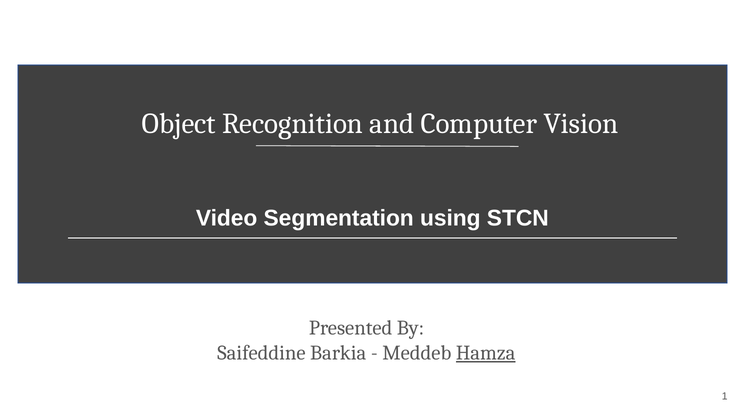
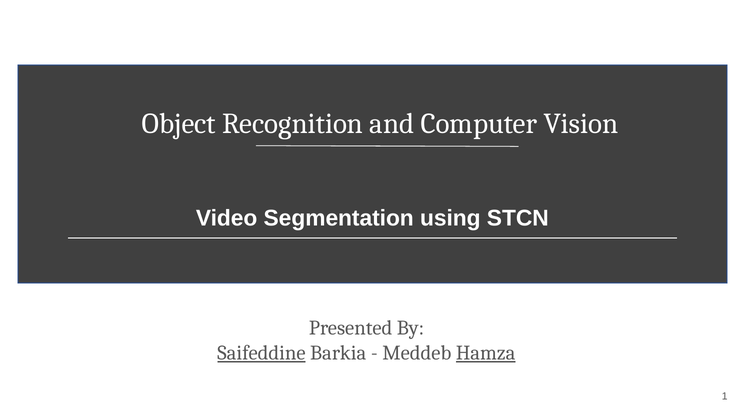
Saifeddine underline: none -> present
